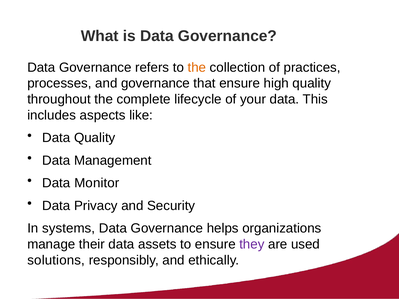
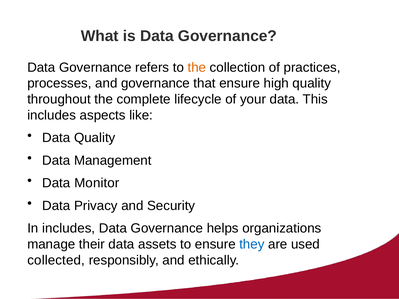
In systems: systems -> includes
they colour: purple -> blue
solutions: solutions -> collected
